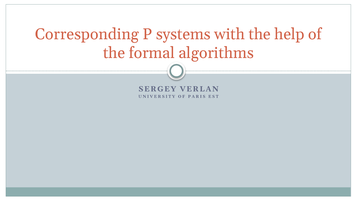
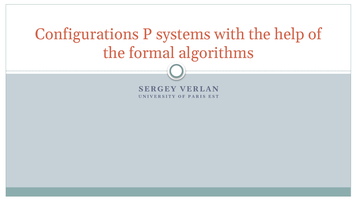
Corresponding: Corresponding -> Configurations
